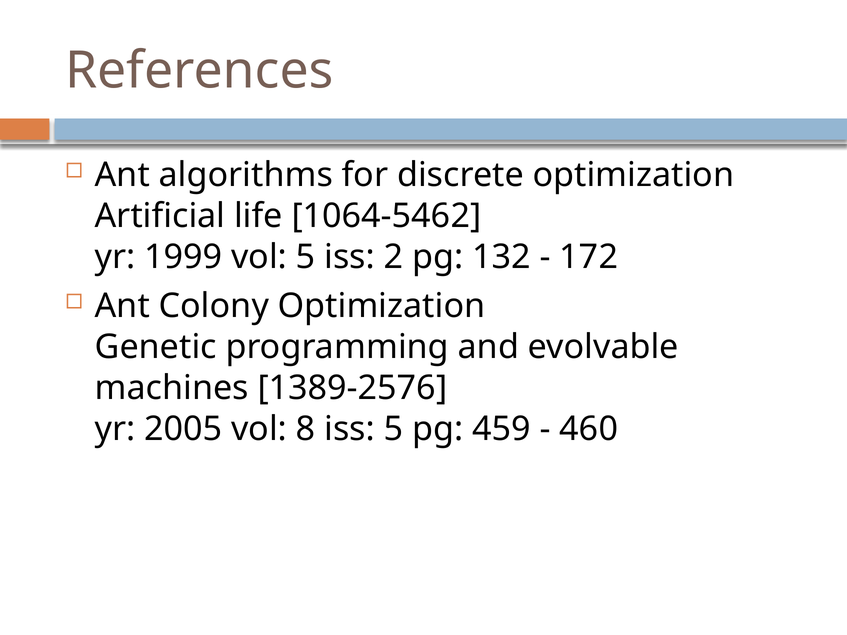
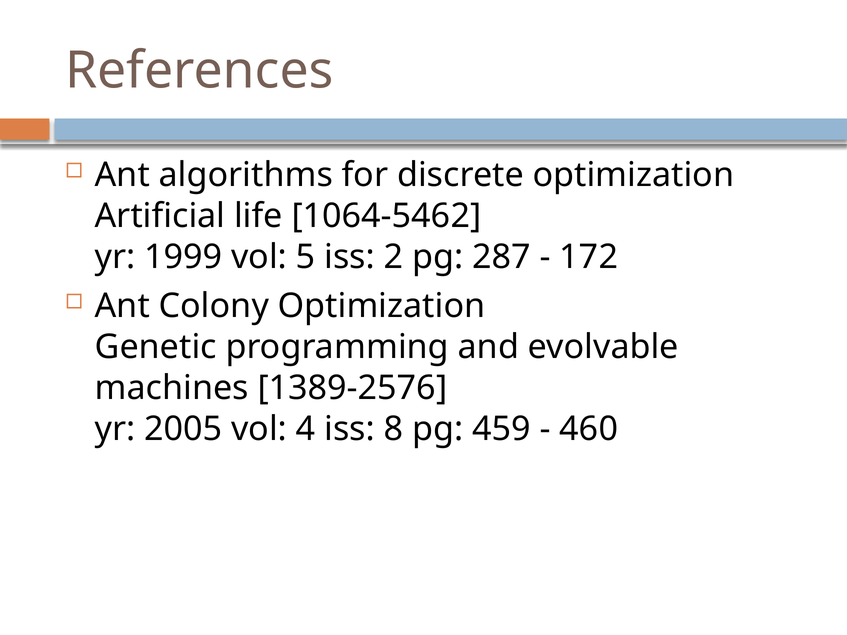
132: 132 -> 287
8: 8 -> 4
iss 5: 5 -> 8
